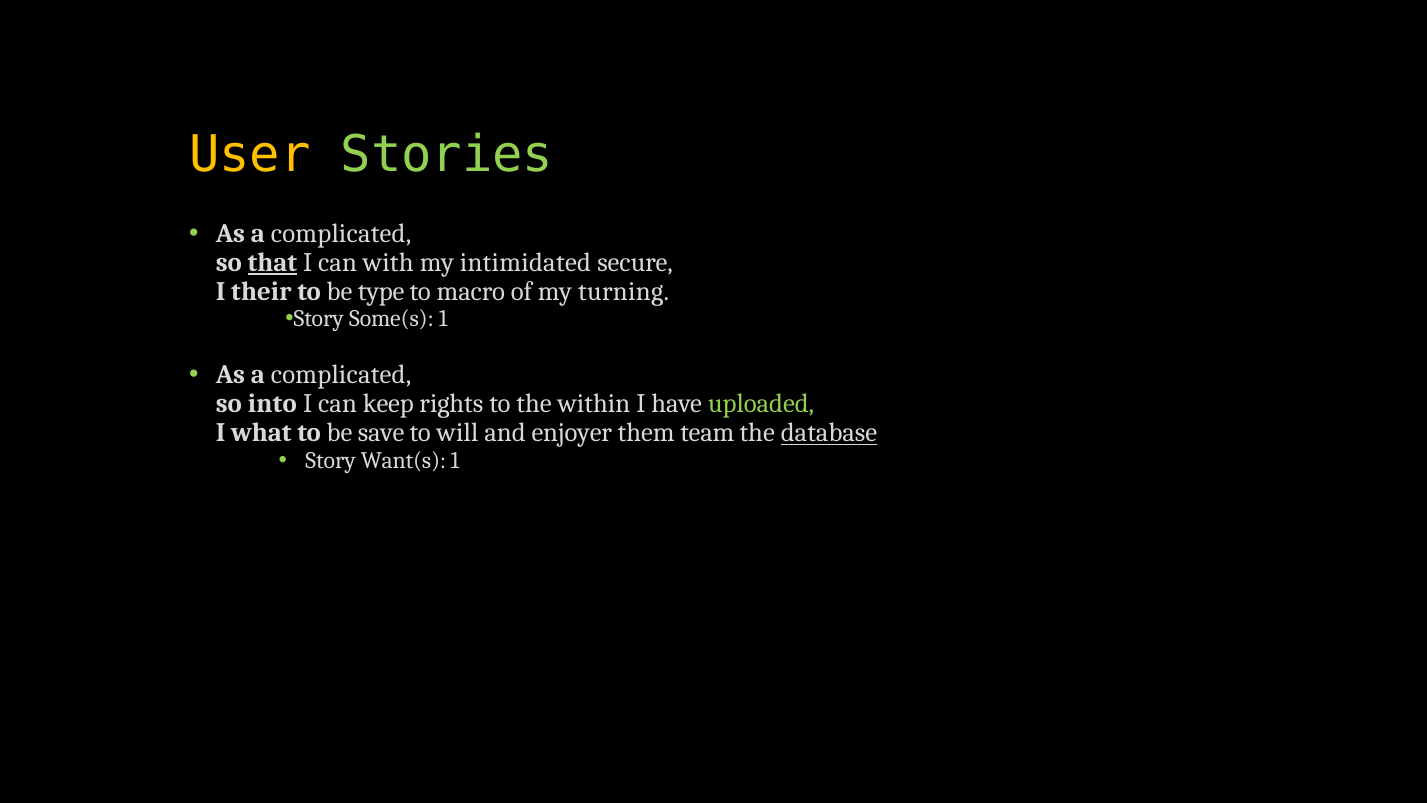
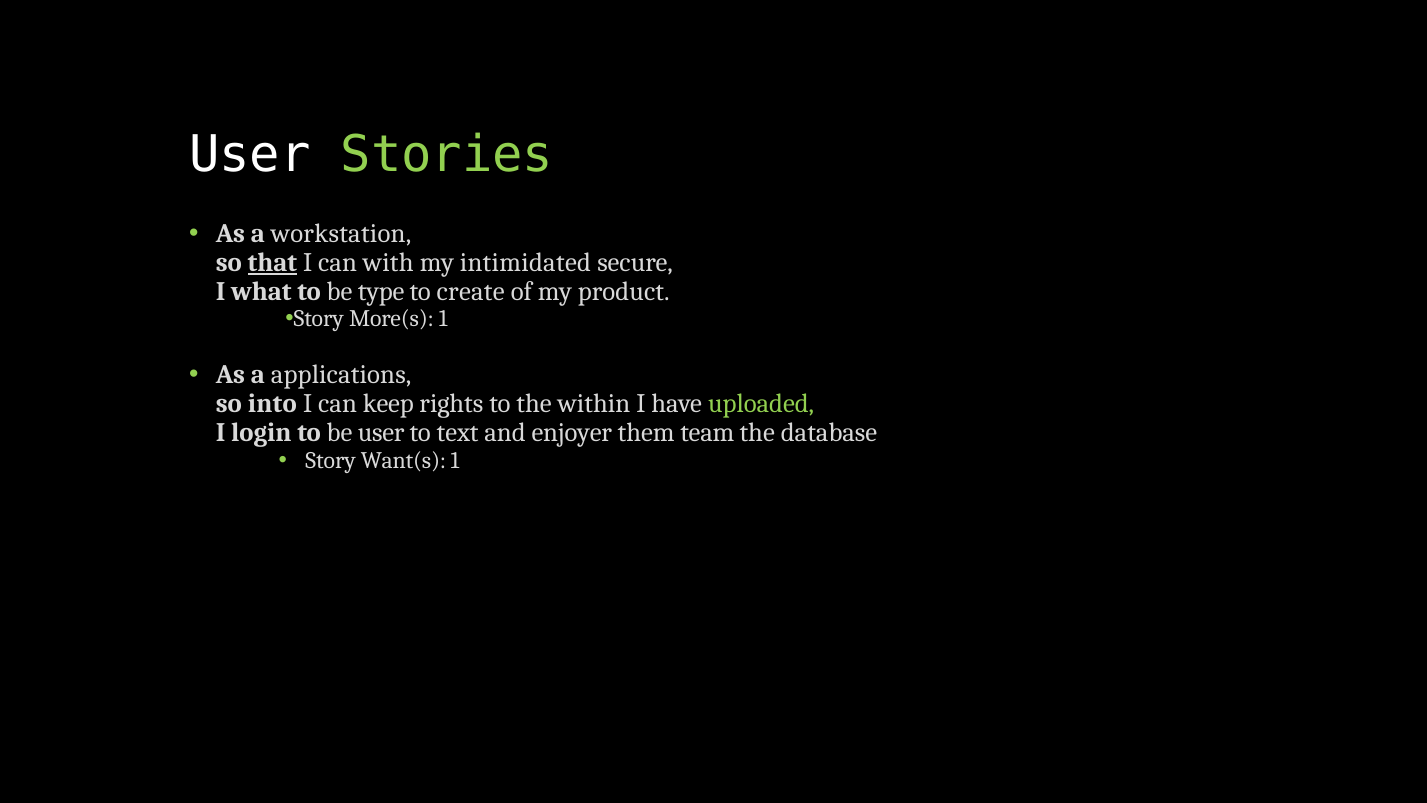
User at (250, 154) colour: yellow -> white
complicated at (341, 234): complicated -> workstation
their: their -> what
macro: macro -> create
turning: turning -> product
Some(s: Some(s -> More(s
complicated at (341, 375): complicated -> applications
what: what -> login
be save: save -> user
will: will -> text
database underline: present -> none
